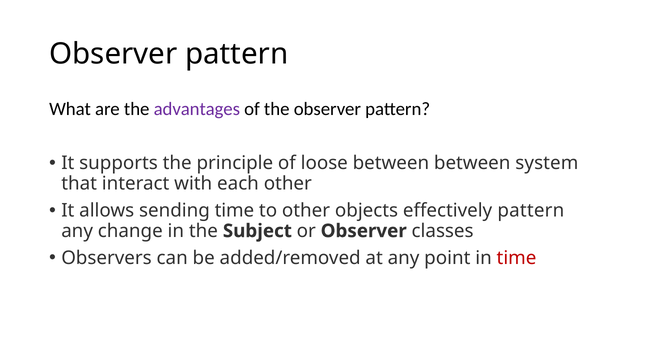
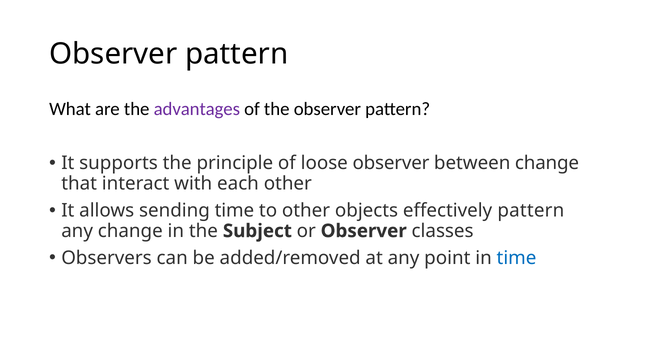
loose between: between -> observer
between system: system -> change
time at (517, 258) colour: red -> blue
